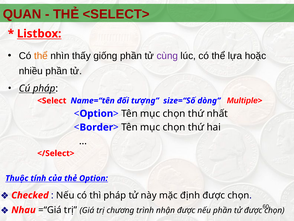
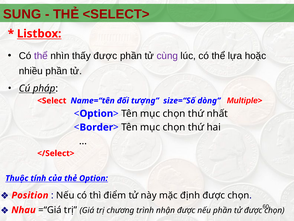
QUAN: QUAN -> SUNG
thể at (41, 56) colour: orange -> purple
thấy giống: giống -> được
Checked: Checked -> Position
thì pháp: pháp -> điểm
